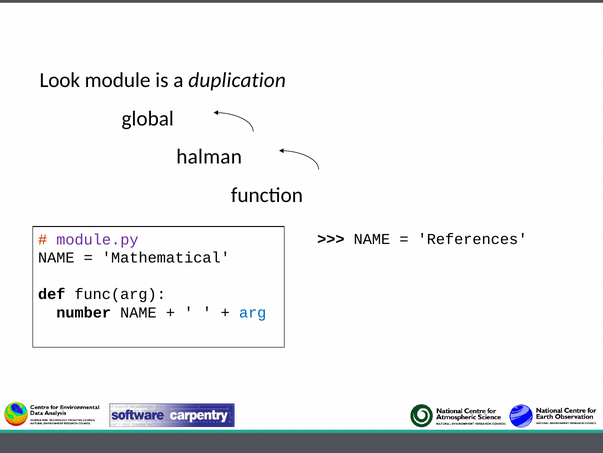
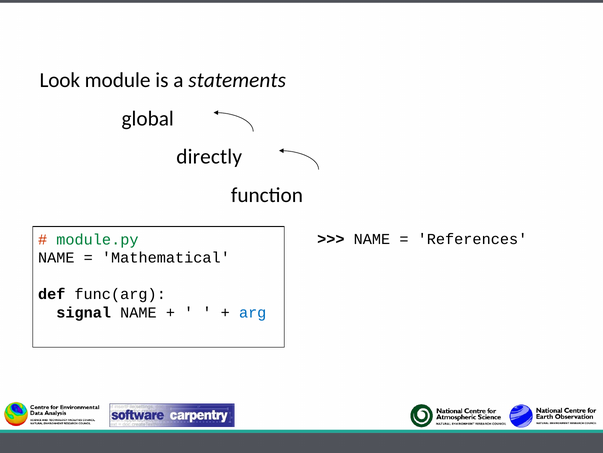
duplication: duplication -> statements
halman: halman -> directly
module.py colour: purple -> green
number: number -> signal
